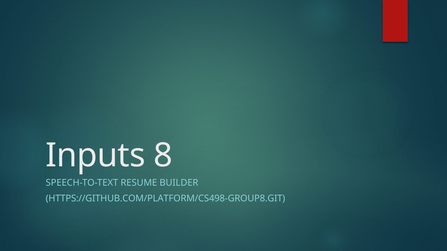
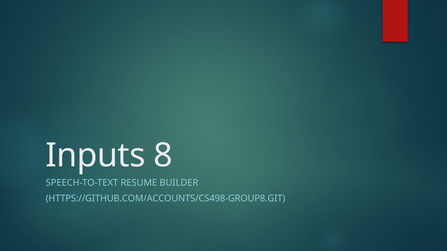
HTTPS://GITHUB.COM/PLATFORM/CS498-GROUP8.GIT: HTTPS://GITHUB.COM/PLATFORM/CS498-GROUP8.GIT -> HTTPS://GITHUB.COM/ACCOUNTS/CS498-GROUP8.GIT
